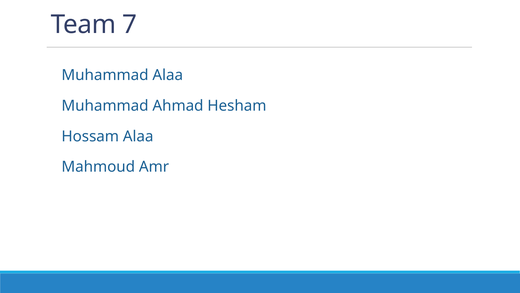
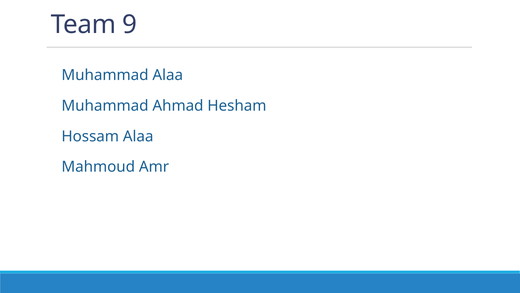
7: 7 -> 9
